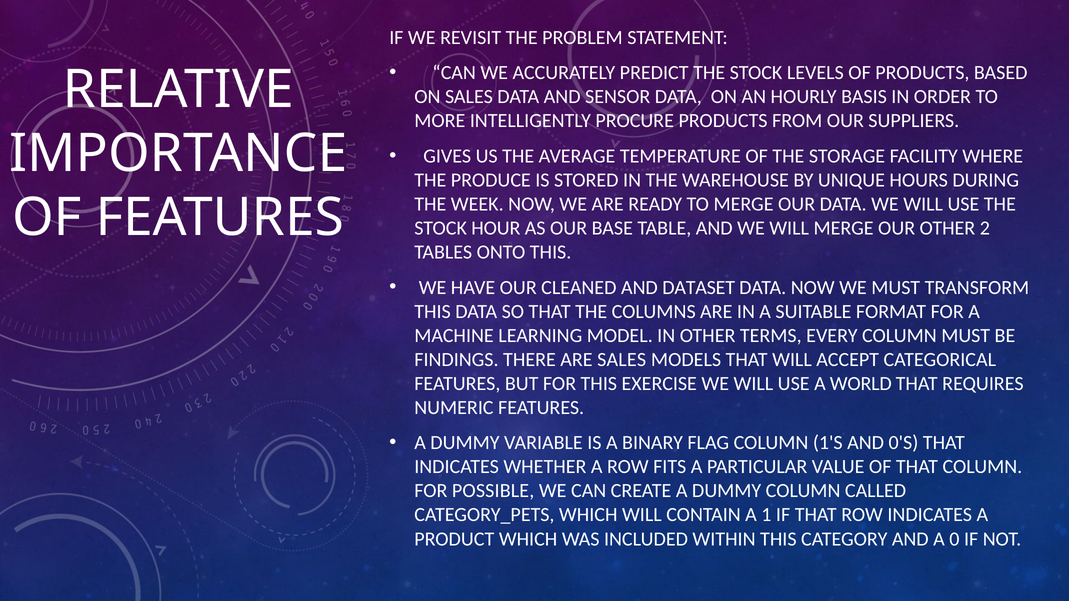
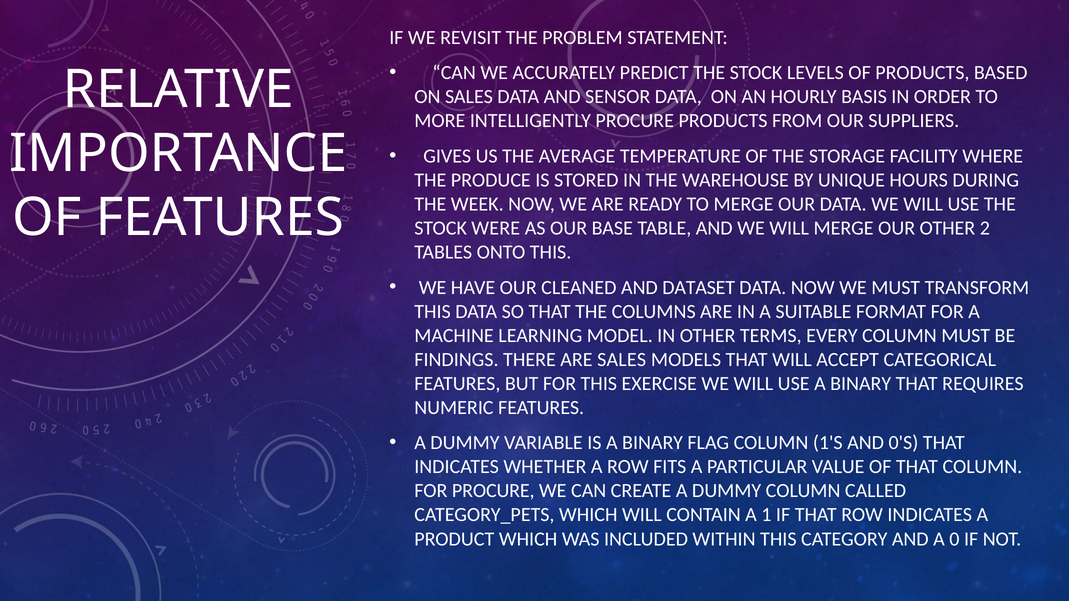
HOUR: HOUR -> WERE
USE A WORLD: WORLD -> BINARY
FOR POSSIBLE: POSSIBLE -> PROCURE
